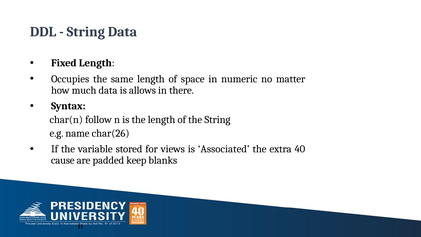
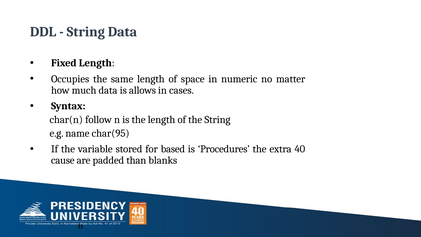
there: there -> cases
char(26: char(26 -> char(95
views: views -> based
Associated: Associated -> Procedures
keep: keep -> than
